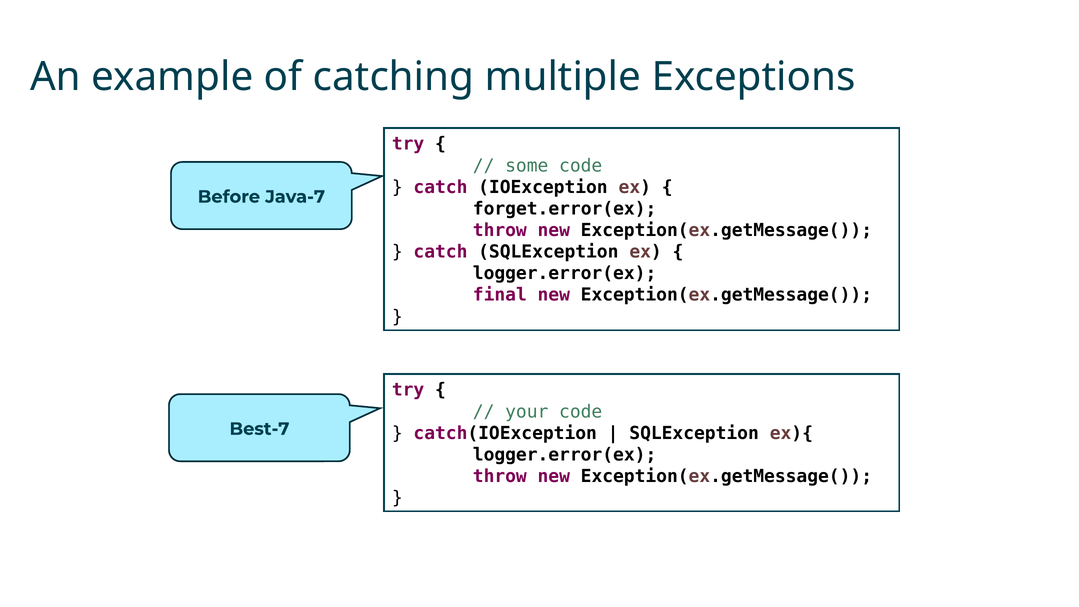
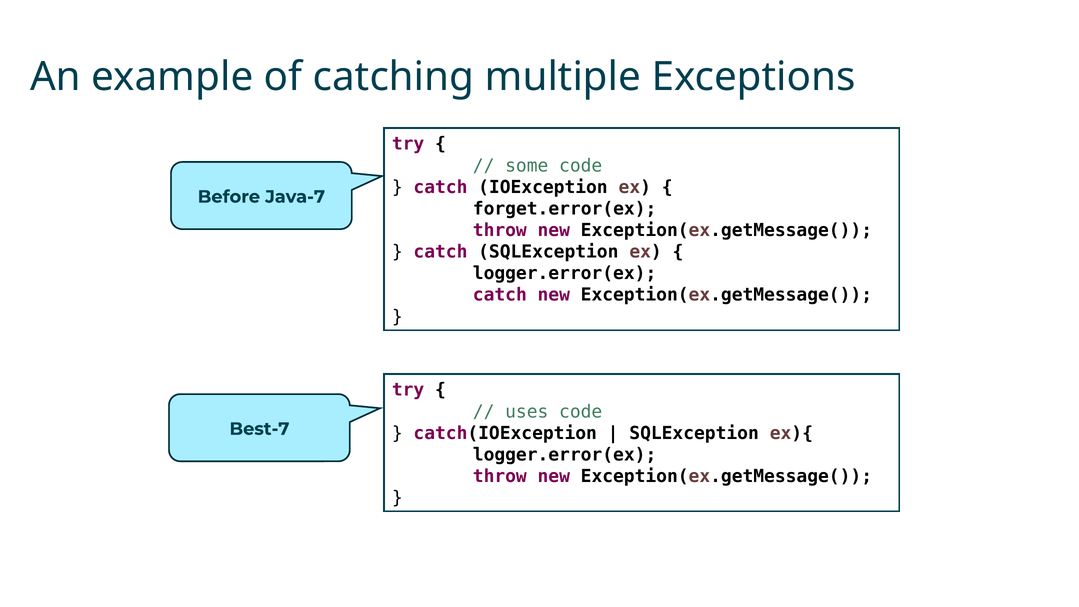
final at (500, 295): final -> catch
your: your -> uses
